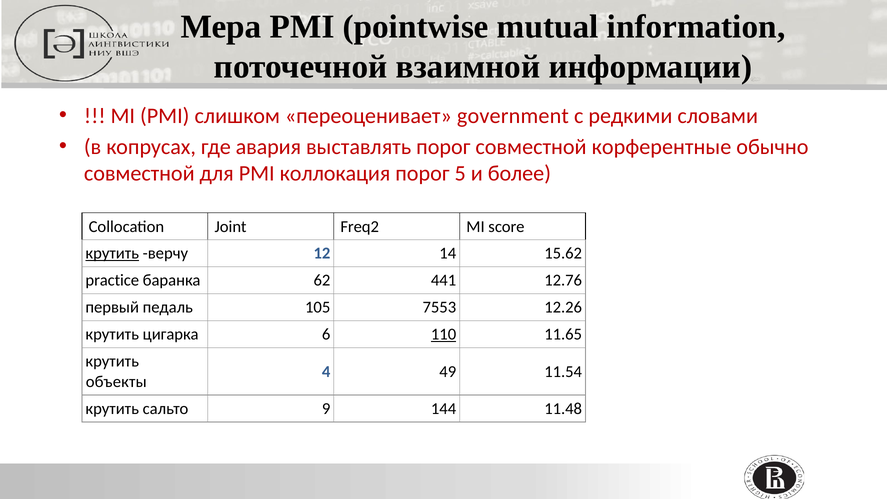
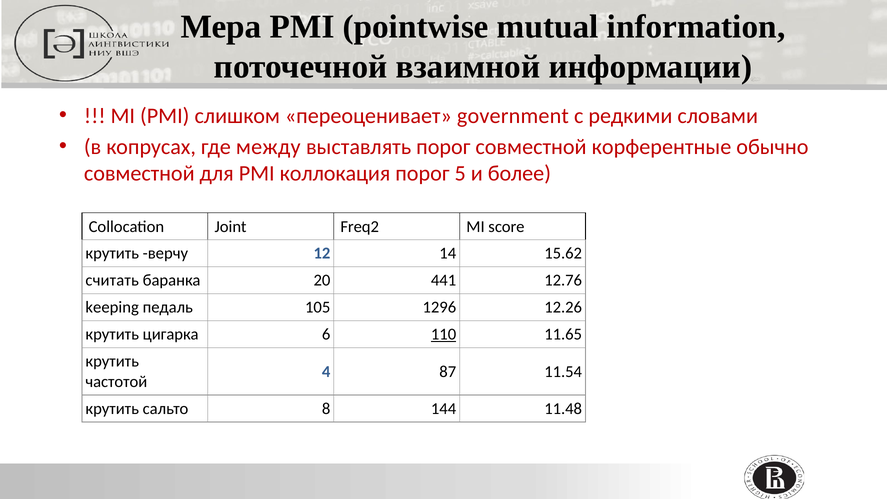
авария: авария -> между
крутить at (112, 253) underline: present -> none
practice: practice -> считать
62: 62 -> 20
первый: первый -> keeping
7553: 7553 -> 1296
49: 49 -> 87
объекты: объекты -> частотой
9: 9 -> 8
